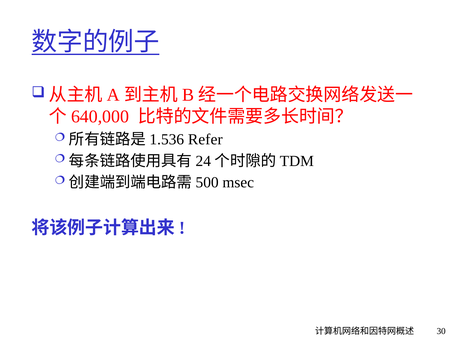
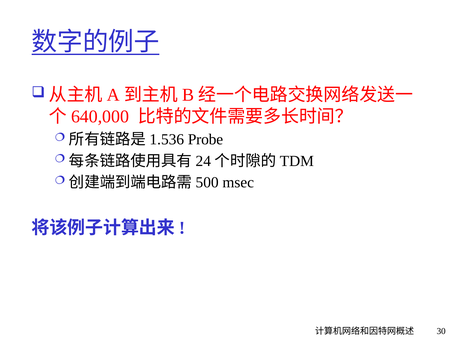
Refer: Refer -> Probe
